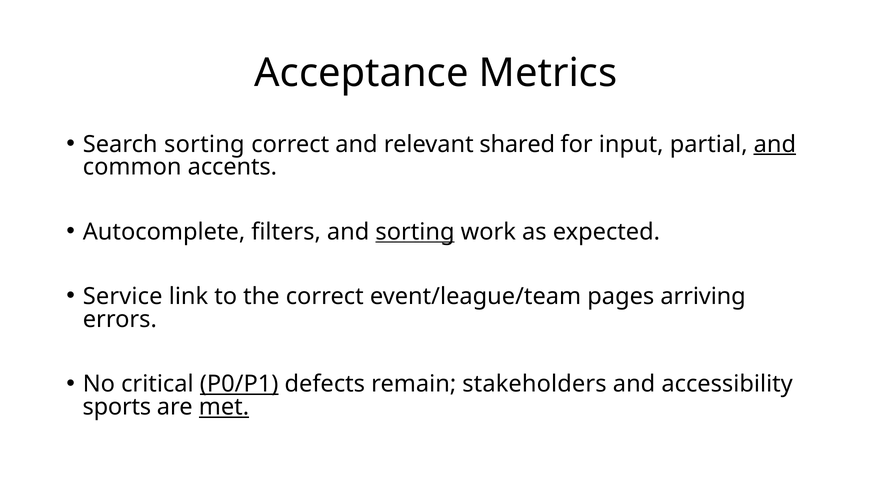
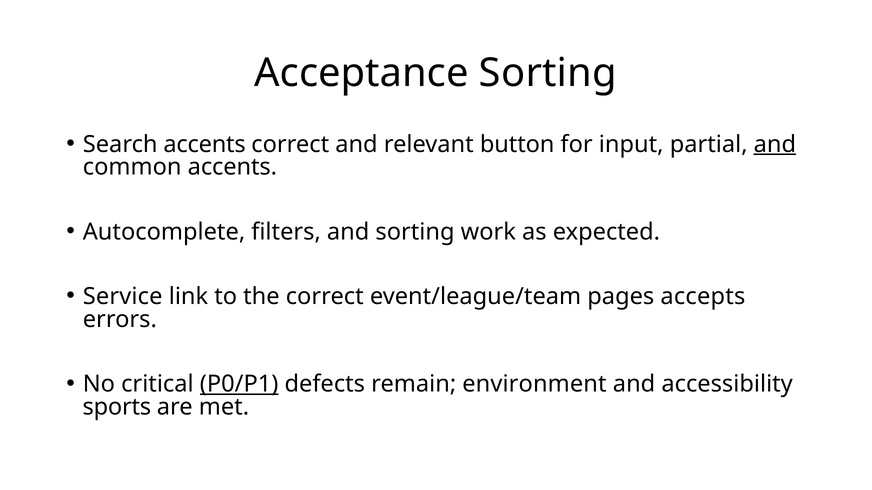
Acceptance Metrics: Metrics -> Sorting
Search sorting: sorting -> accents
shared: shared -> button
sorting at (415, 232) underline: present -> none
arriving: arriving -> accepts
stakeholders: stakeholders -> environment
met underline: present -> none
